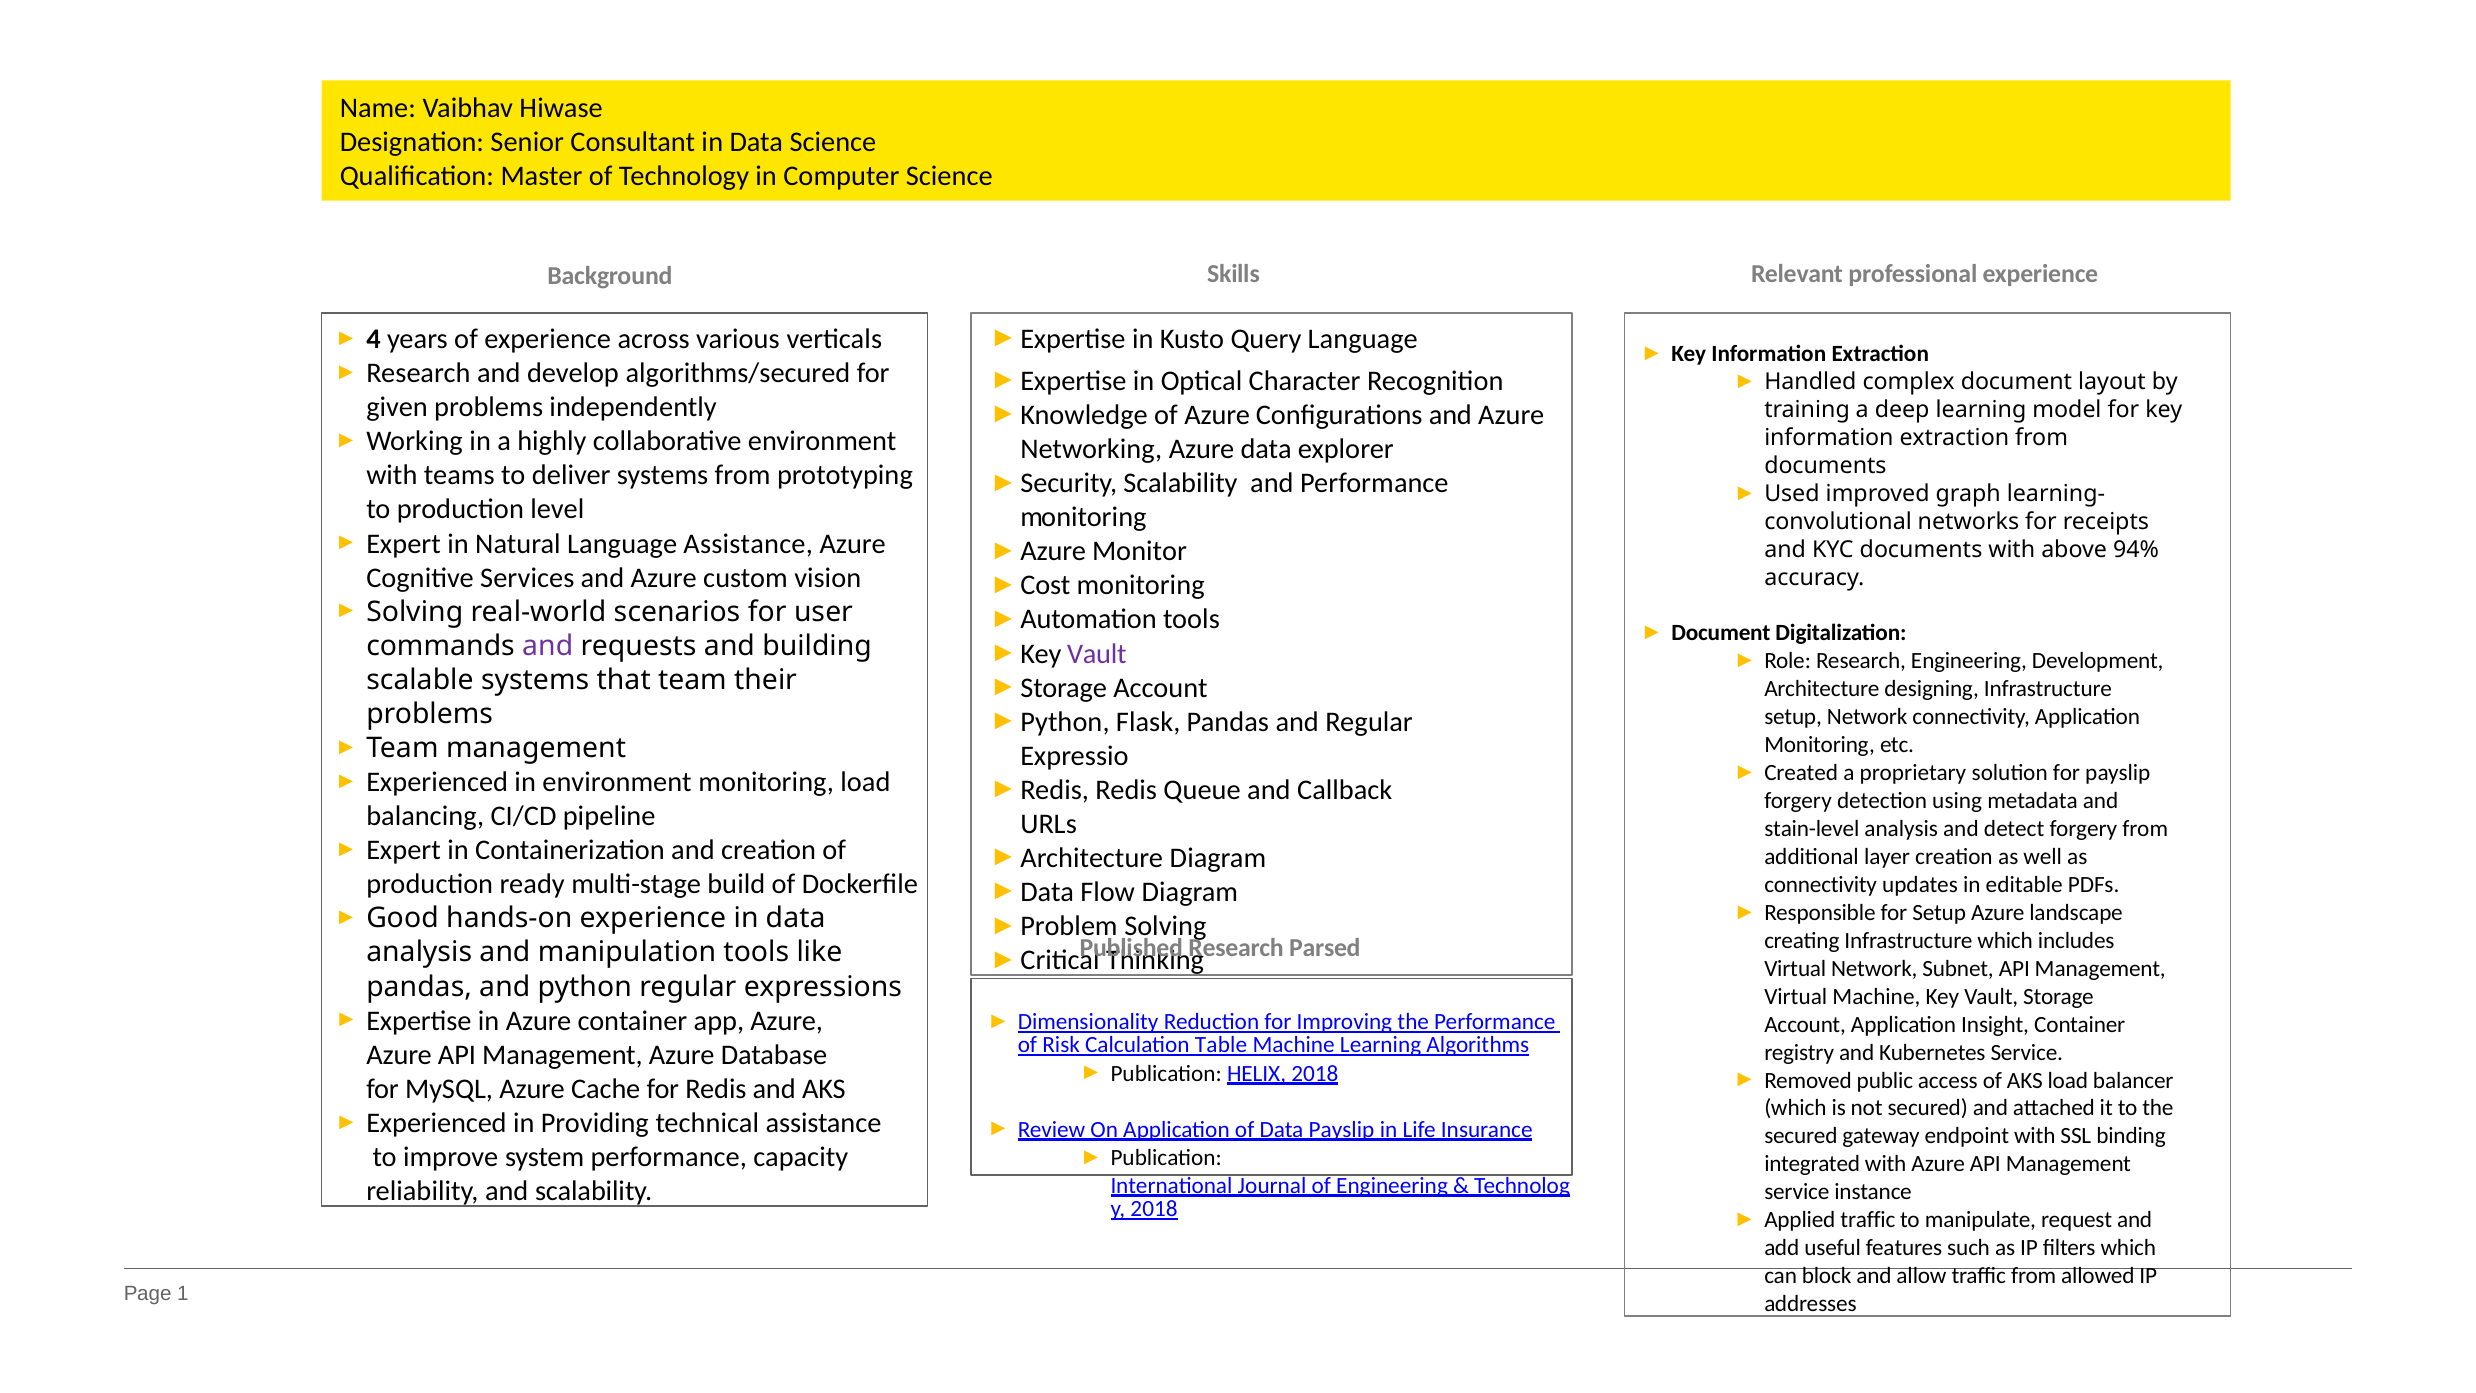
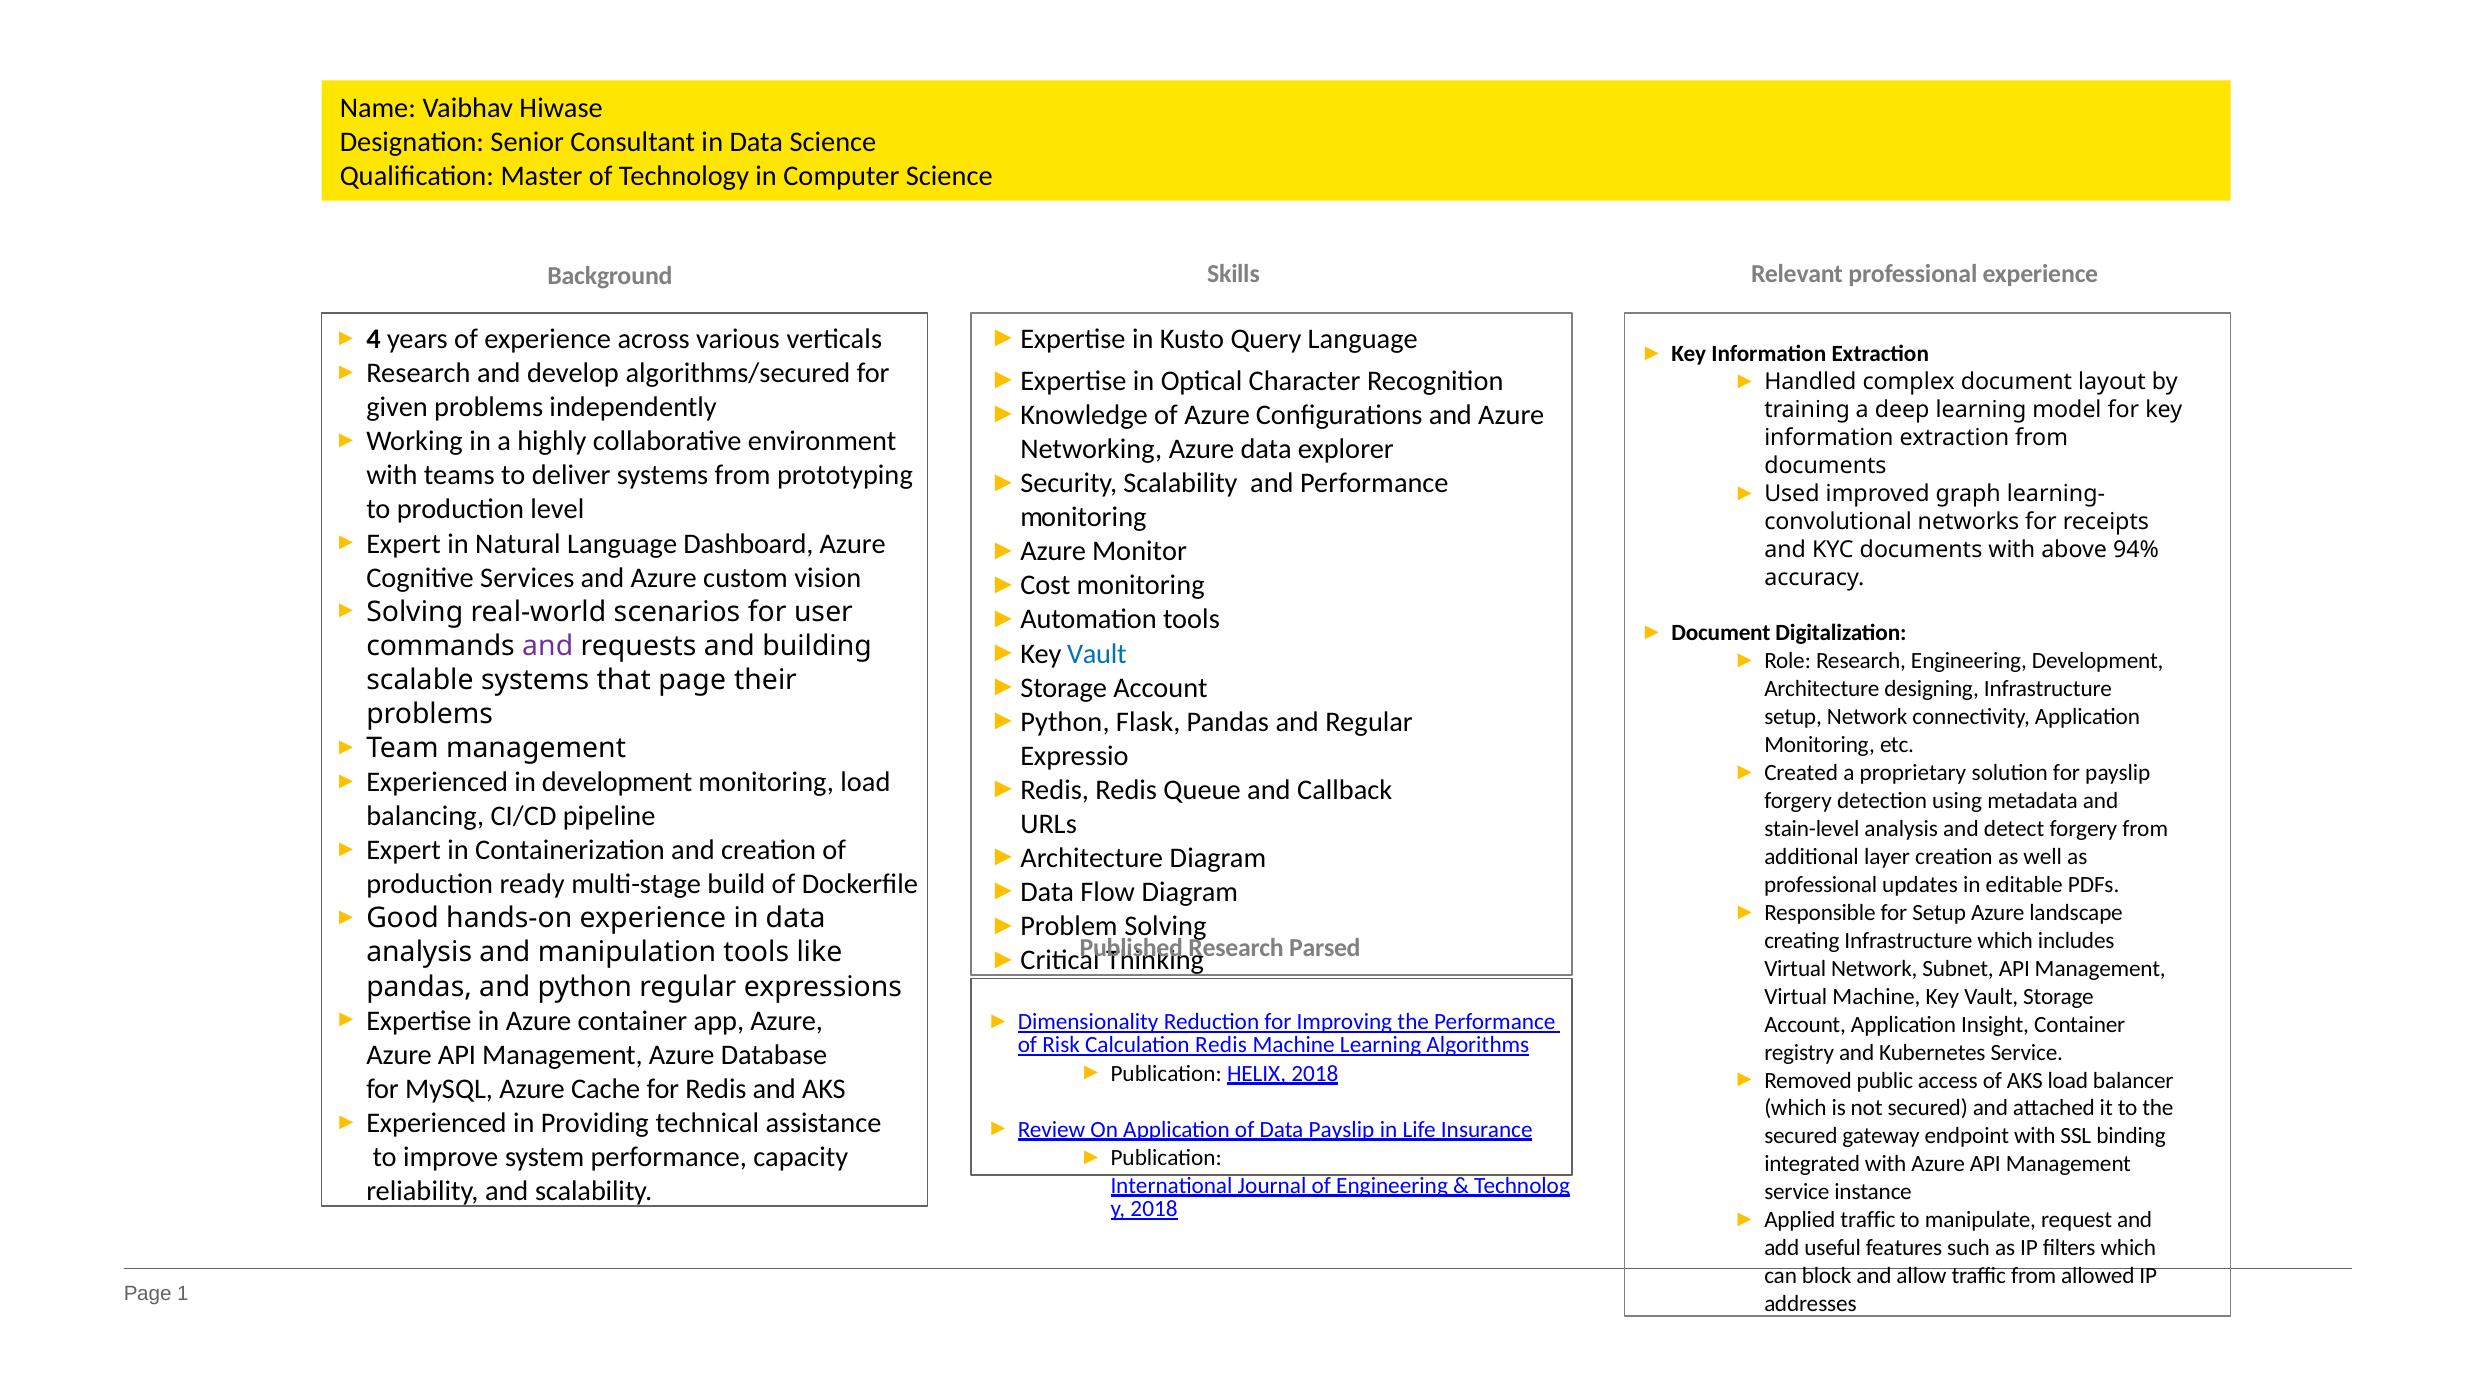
Language Assistance: Assistance -> Dashboard
Vault at (1097, 654) colour: purple -> blue
that team: team -> page
in environment: environment -> development
connectivity at (1821, 884): connectivity -> professional
Calculation Table: Table -> Redis
